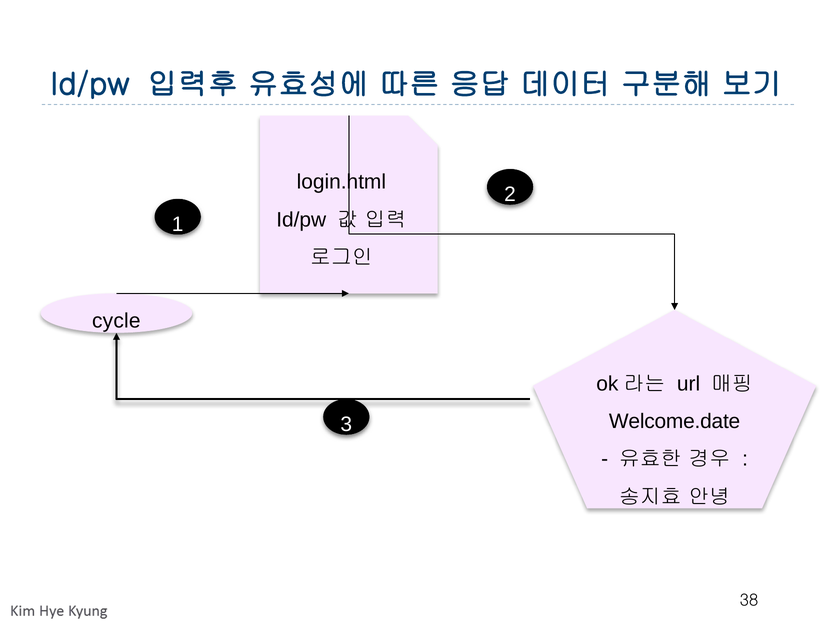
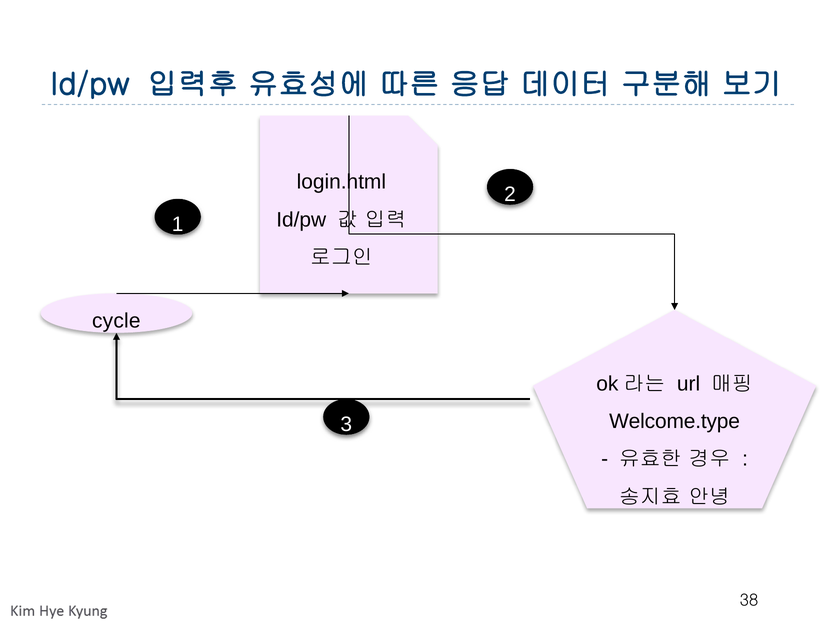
Welcome.date: Welcome.date -> Welcome.type
